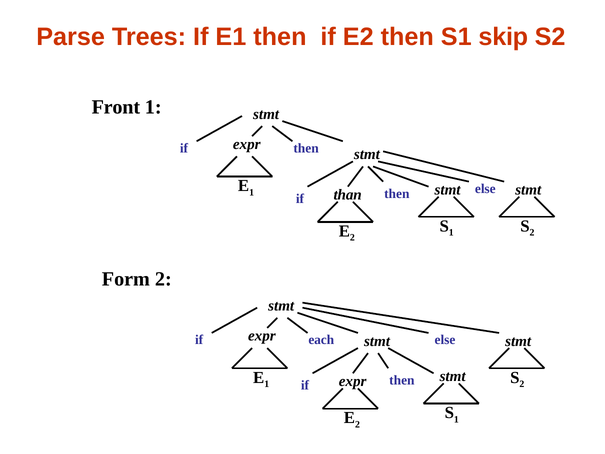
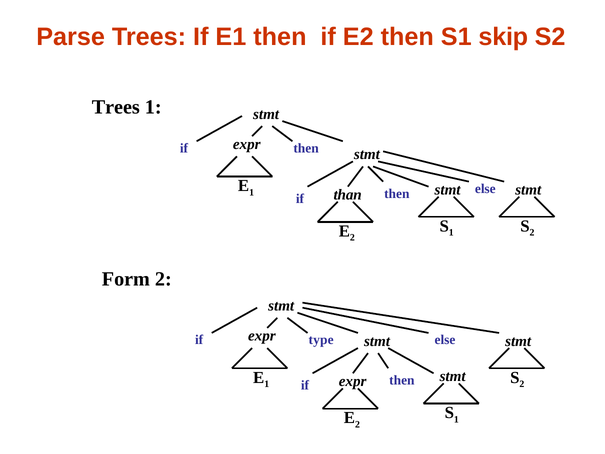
Front at (116, 107): Front -> Trees
each: each -> type
